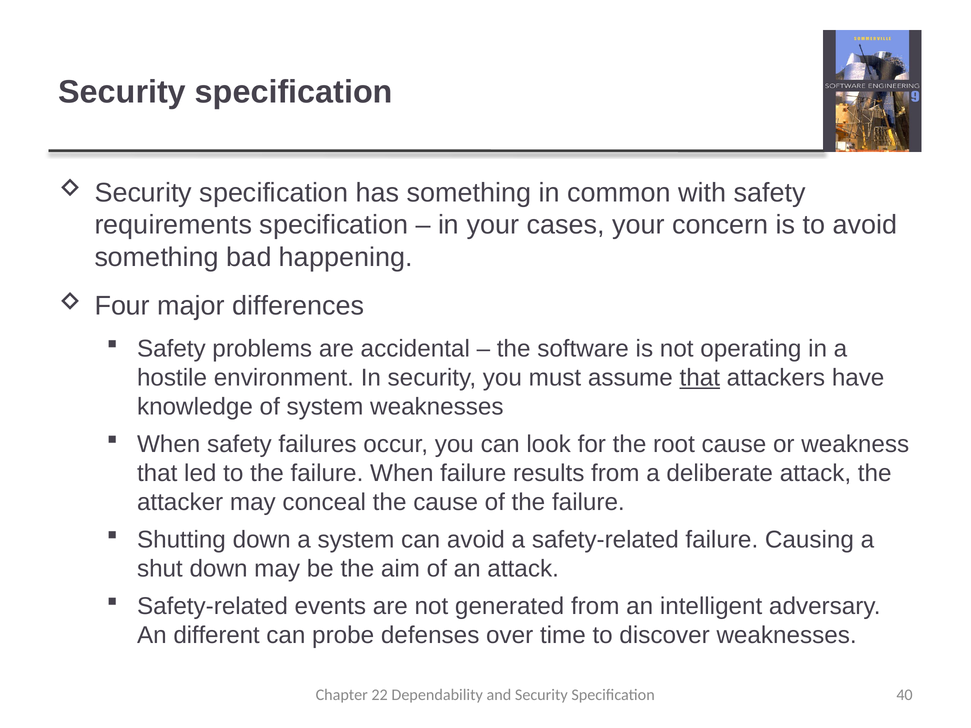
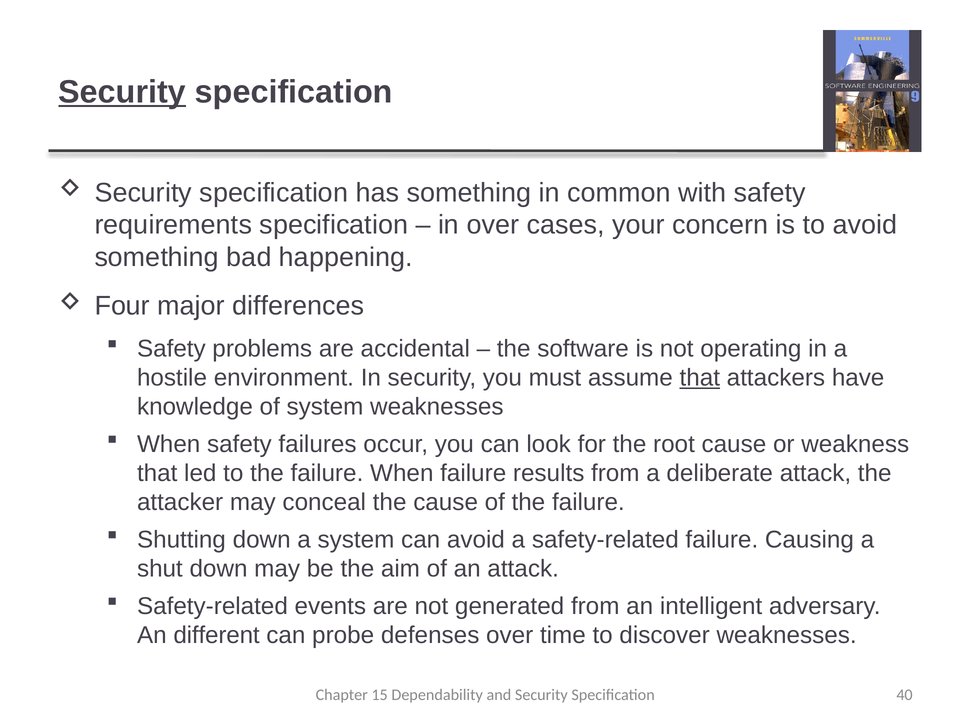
Security at (122, 92) underline: none -> present
in your: your -> over
22: 22 -> 15
